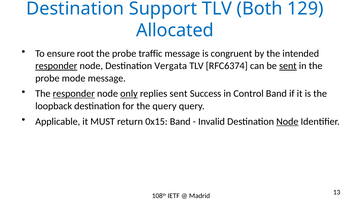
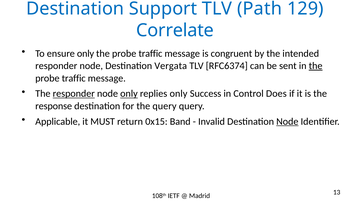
Both: Both -> Path
Allocated: Allocated -> Correlate
ensure root: root -> only
responder at (56, 66) underline: present -> none
sent at (288, 66) underline: present -> none
the at (316, 66) underline: none -> present
mode at (74, 78): mode -> traffic
replies sent: sent -> only
Control Band: Band -> Does
loopback: loopback -> response
